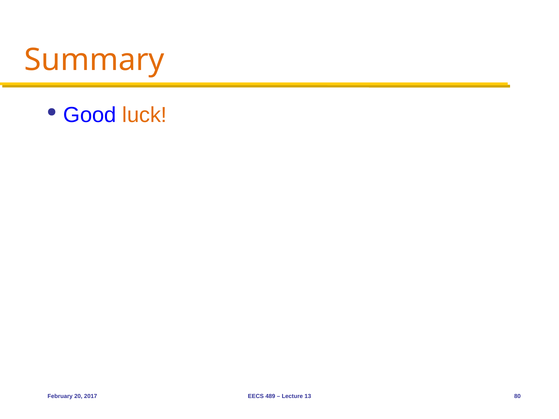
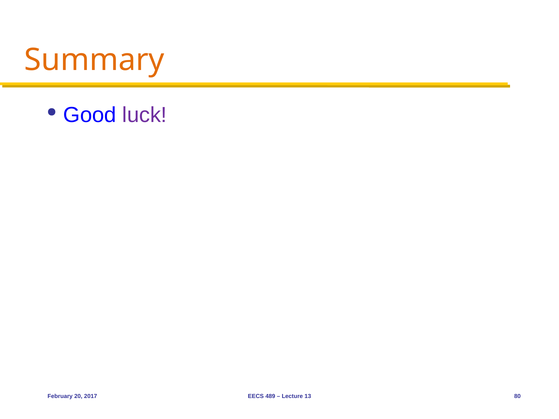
luck colour: orange -> purple
